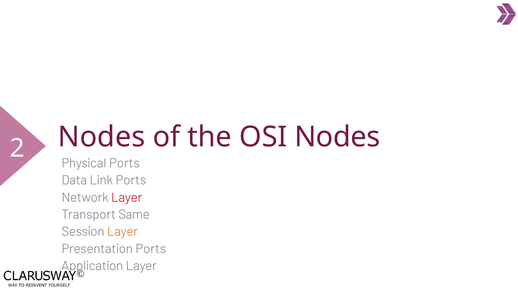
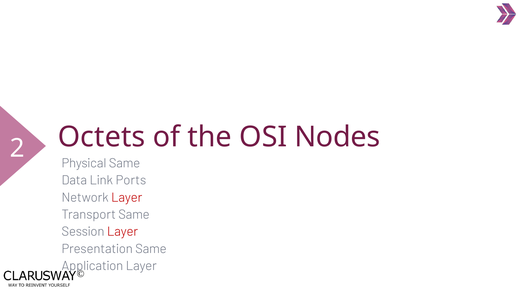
Nodes at (101, 137): Nodes -> Octets
Physical Ports: Ports -> Same
Layer at (123, 231) colour: orange -> red
Presentation Ports: Ports -> Same
